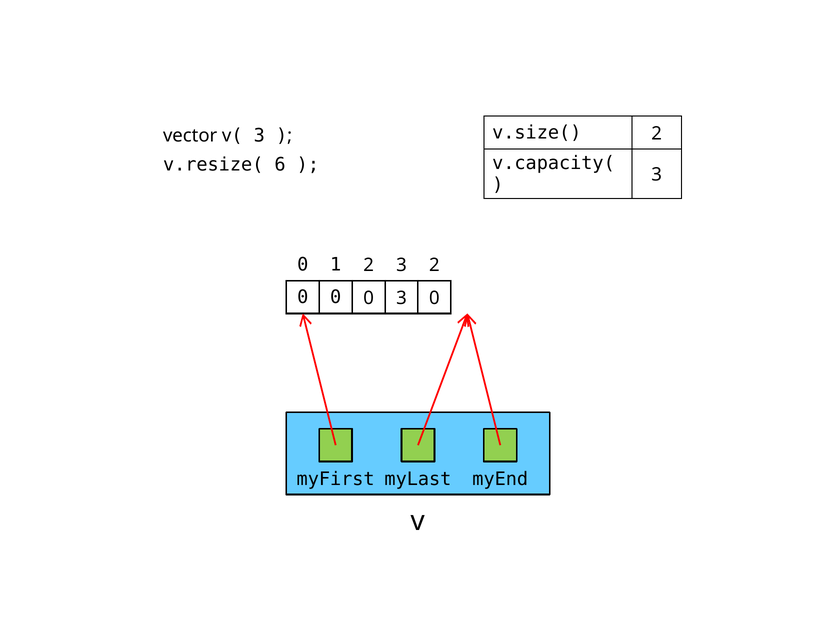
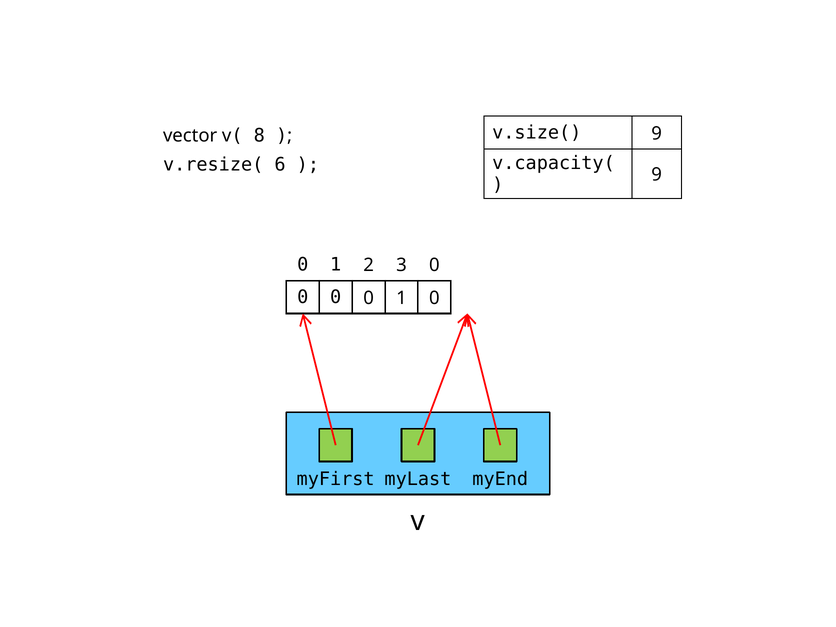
v.size( 2: 2 -> 9
3 at (259, 136): 3 -> 8
3 at (657, 175): 3 -> 9
3 2: 2 -> 0
0 0 3: 3 -> 1
